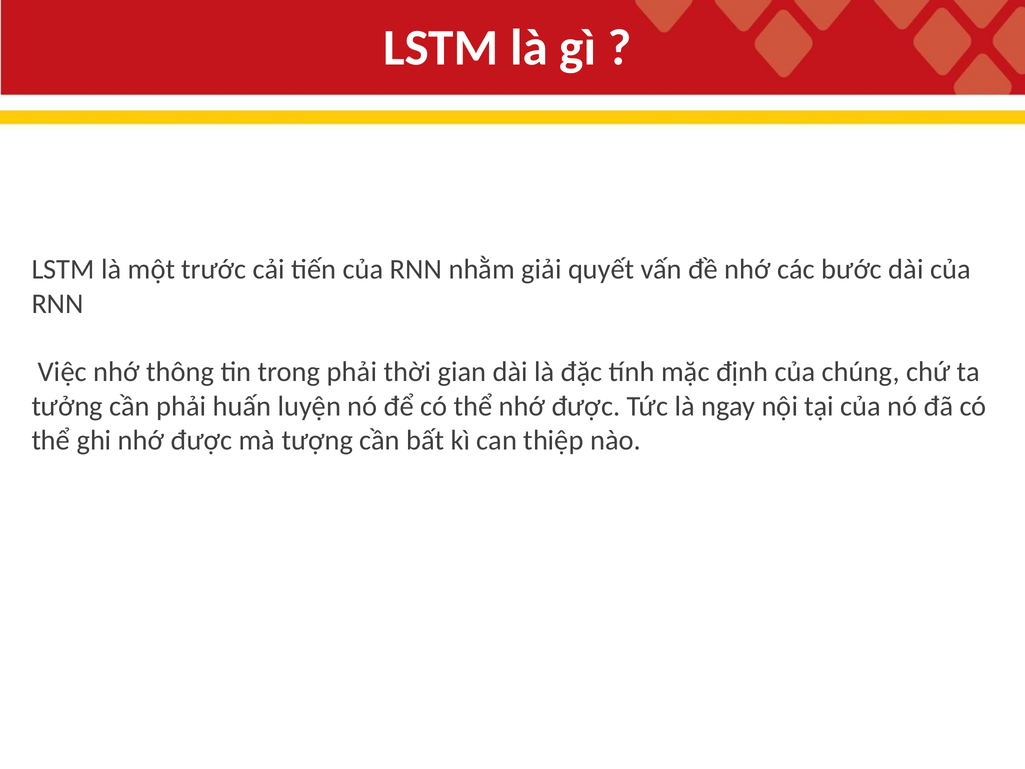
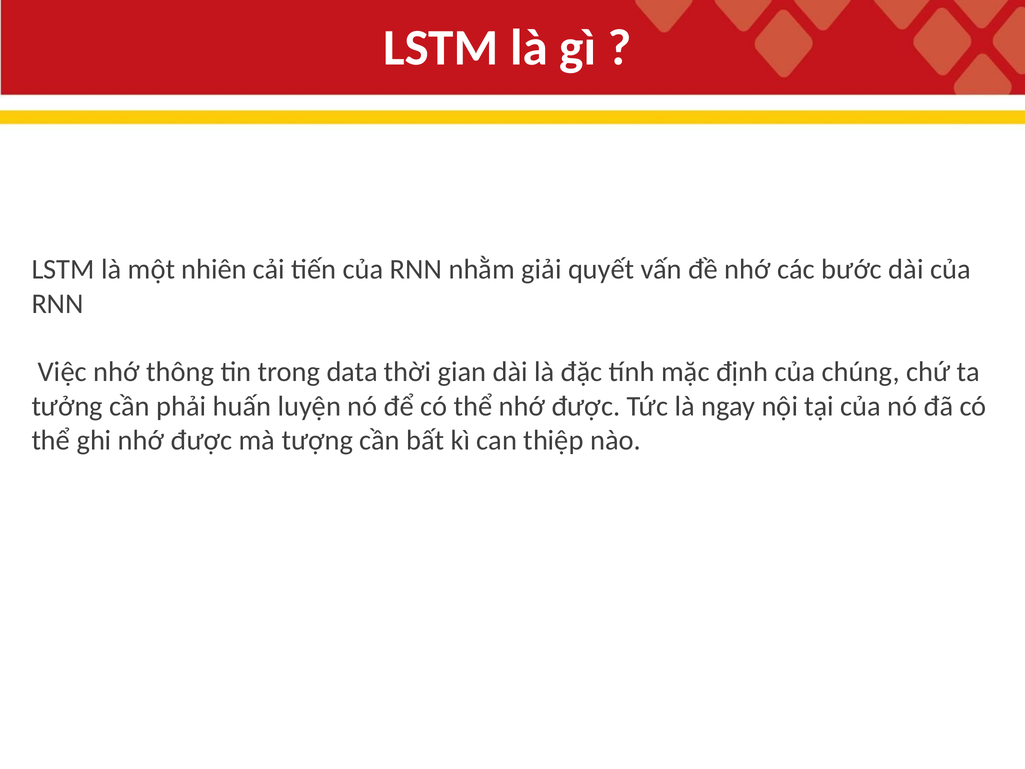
trước: trước -> nhiên
trong phải: phải -> data
